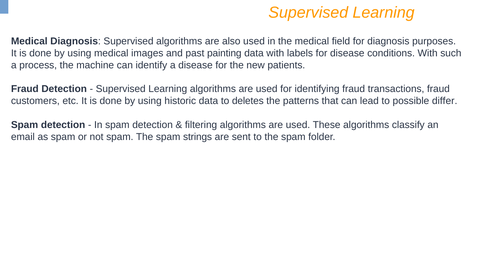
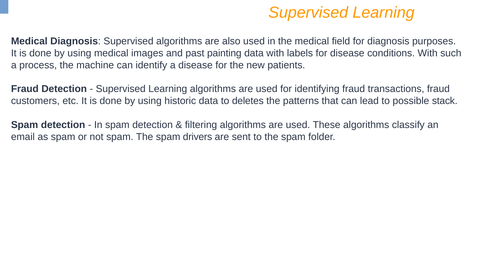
differ: differ -> stack
strings: strings -> drivers
